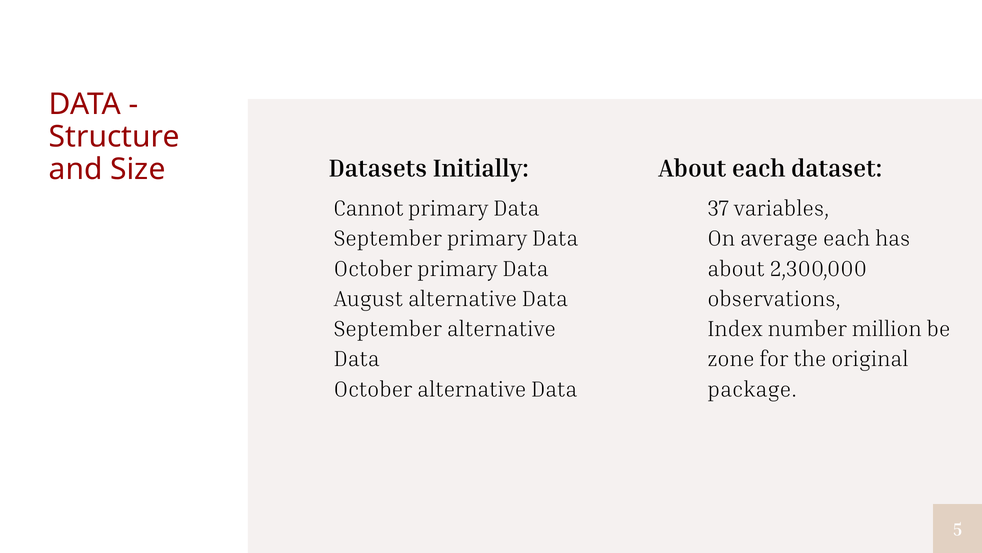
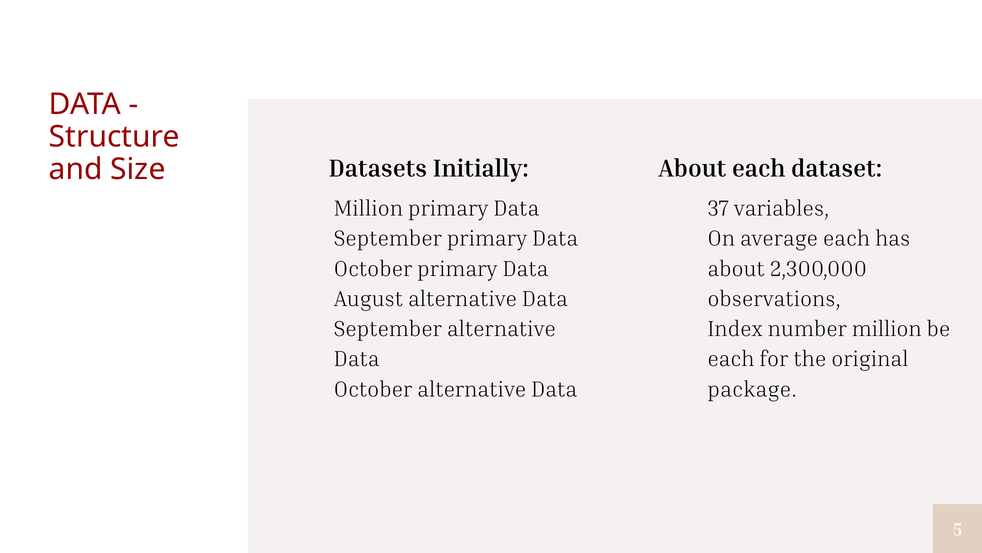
Cannot at (369, 208): Cannot -> Million
zone at (731, 359): zone -> each
